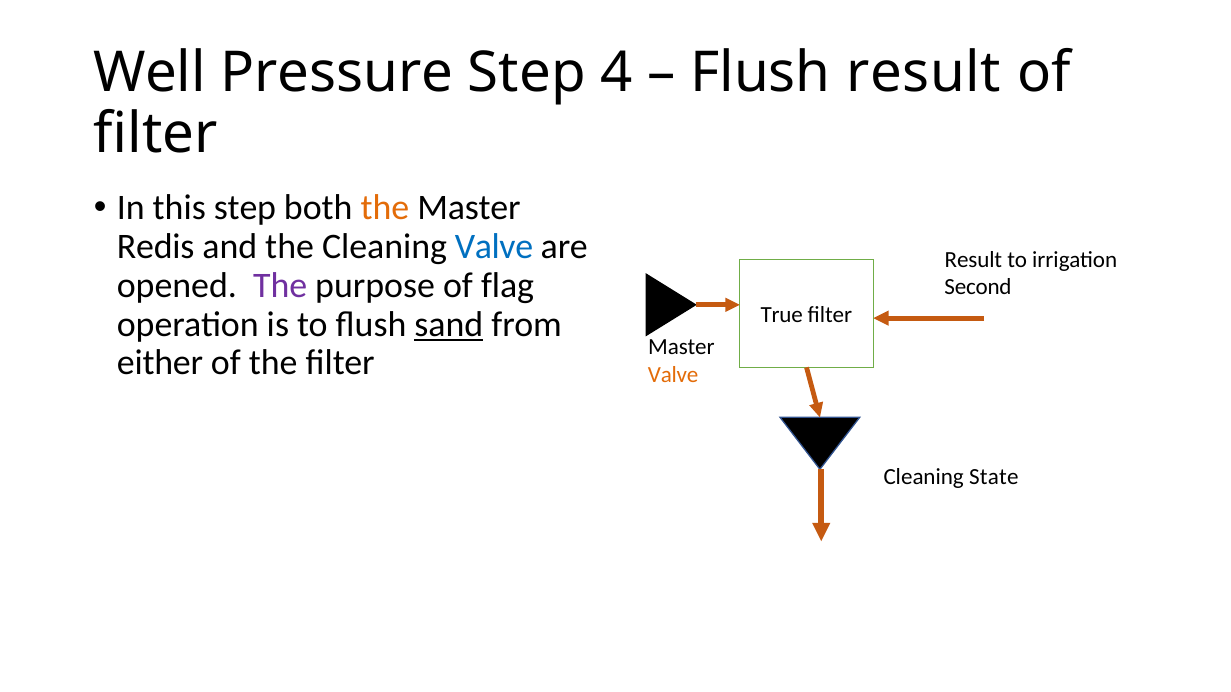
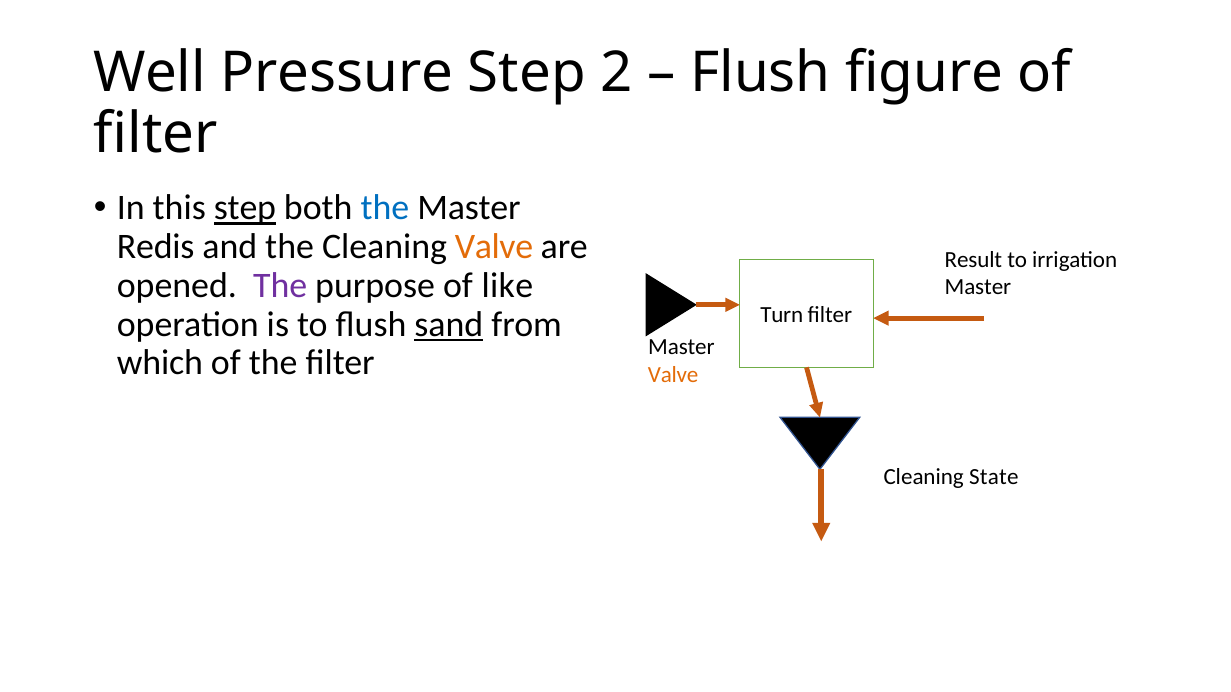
4: 4 -> 2
Flush result: result -> figure
step at (245, 208) underline: none -> present
the at (385, 208) colour: orange -> blue
Valve at (494, 247) colour: blue -> orange
flag: flag -> like
Second at (978, 287): Second -> Master
True: True -> Turn
either: either -> which
